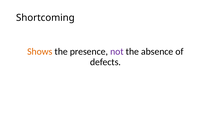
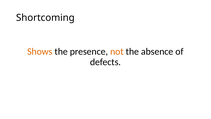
not colour: purple -> orange
